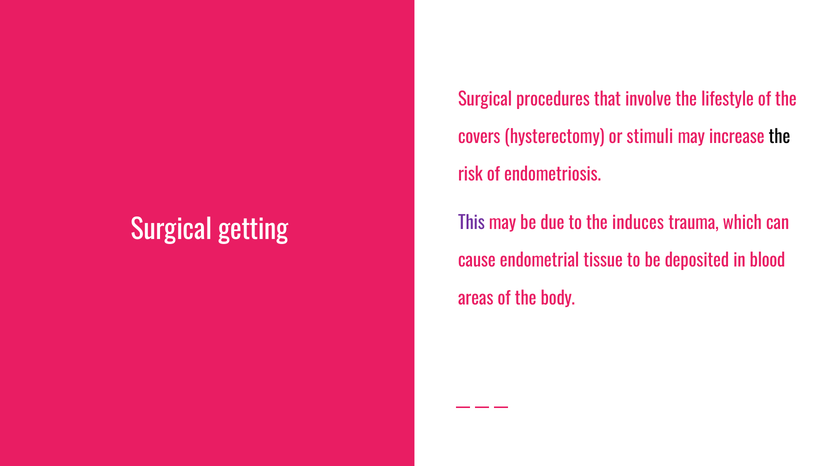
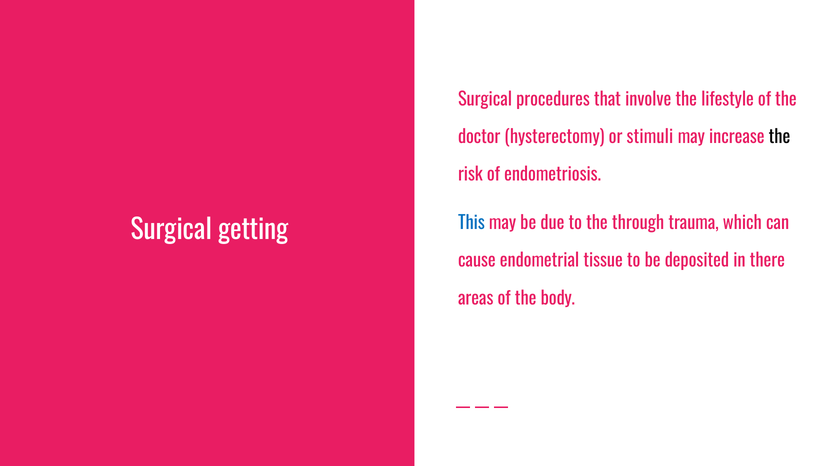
covers: covers -> doctor
This colour: purple -> blue
induces: induces -> through
blood: blood -> there
